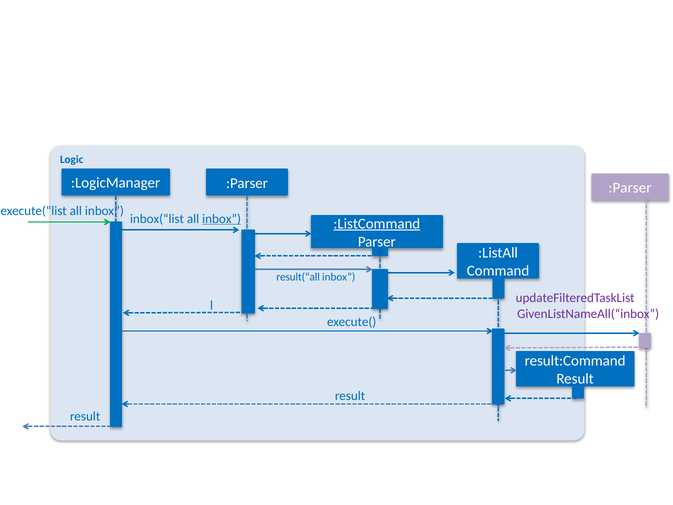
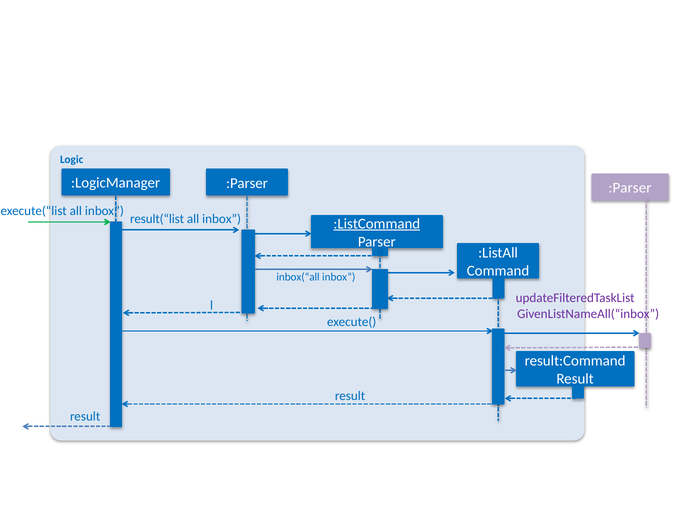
inbox(“list: inbox(“list -> result(“list
inbox at (222, 219) underline: present -> none
result(“all: result(“all -> inbox(“all
